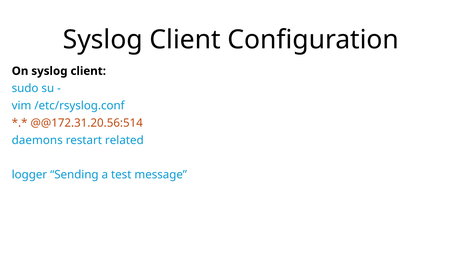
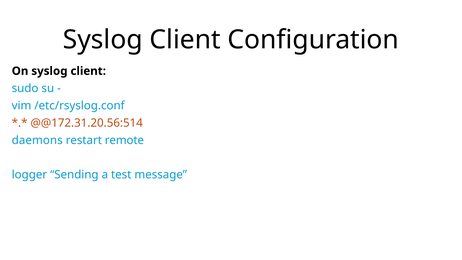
related: related -> remote
